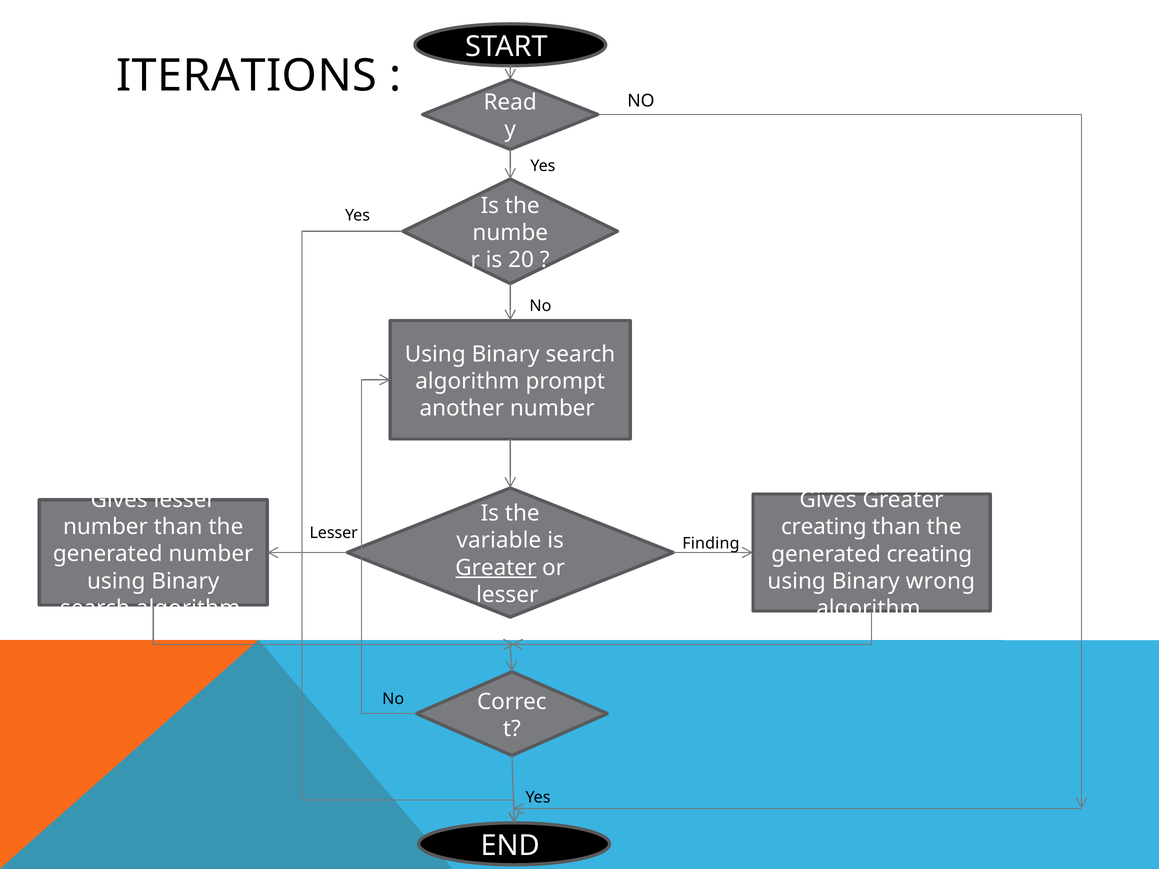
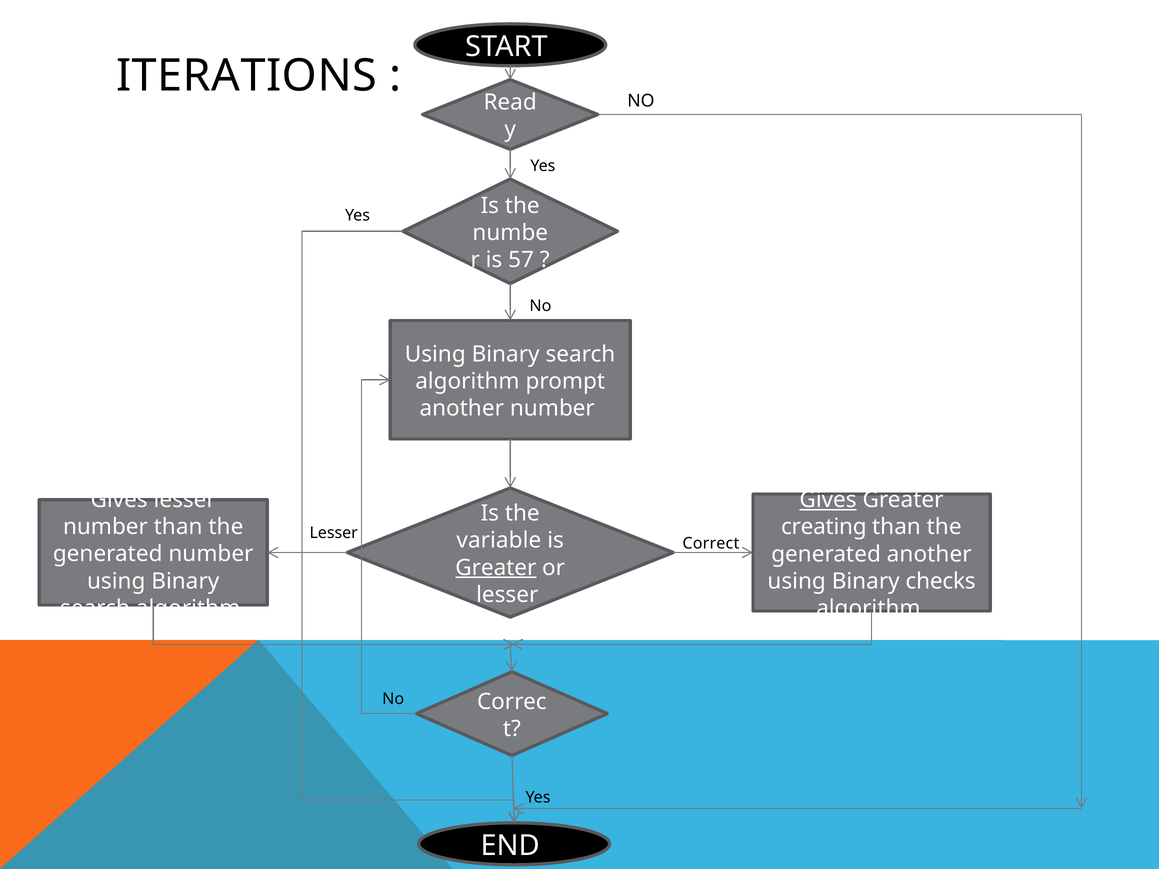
20: 20 -> 57
Gives at (828, 500) underline: none -> present
Finding: Finding -> Correct
generated creating: creating -> another
wrong: wrong -> checks
